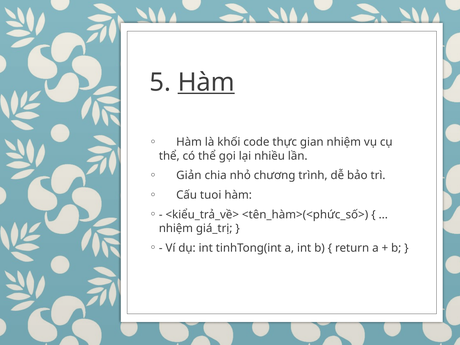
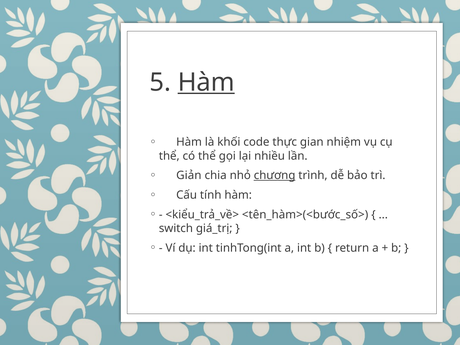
chương underline: none -> present
tuoi: tuoi -> tính
<tên_hàm>(<phức_số>: <tên_hàm>(<phức_số> -> <tên_hàm>(<bước_số>
nhiệm at (176, 228): nhiệm -> switch
